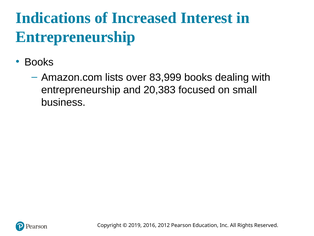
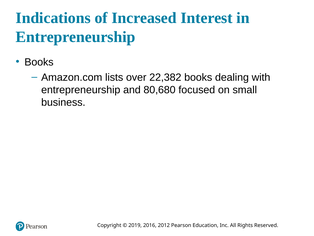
83,999: 83,999 -> 22,382
20,383: 20,383 -> 80,680
